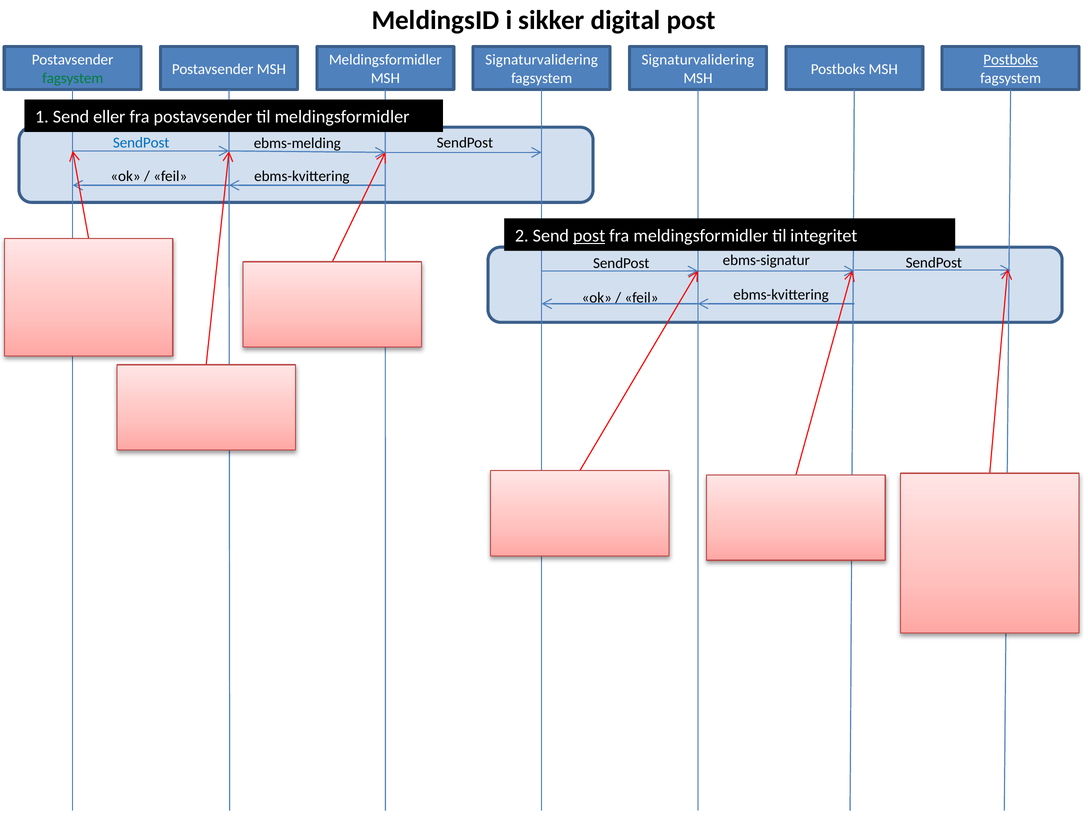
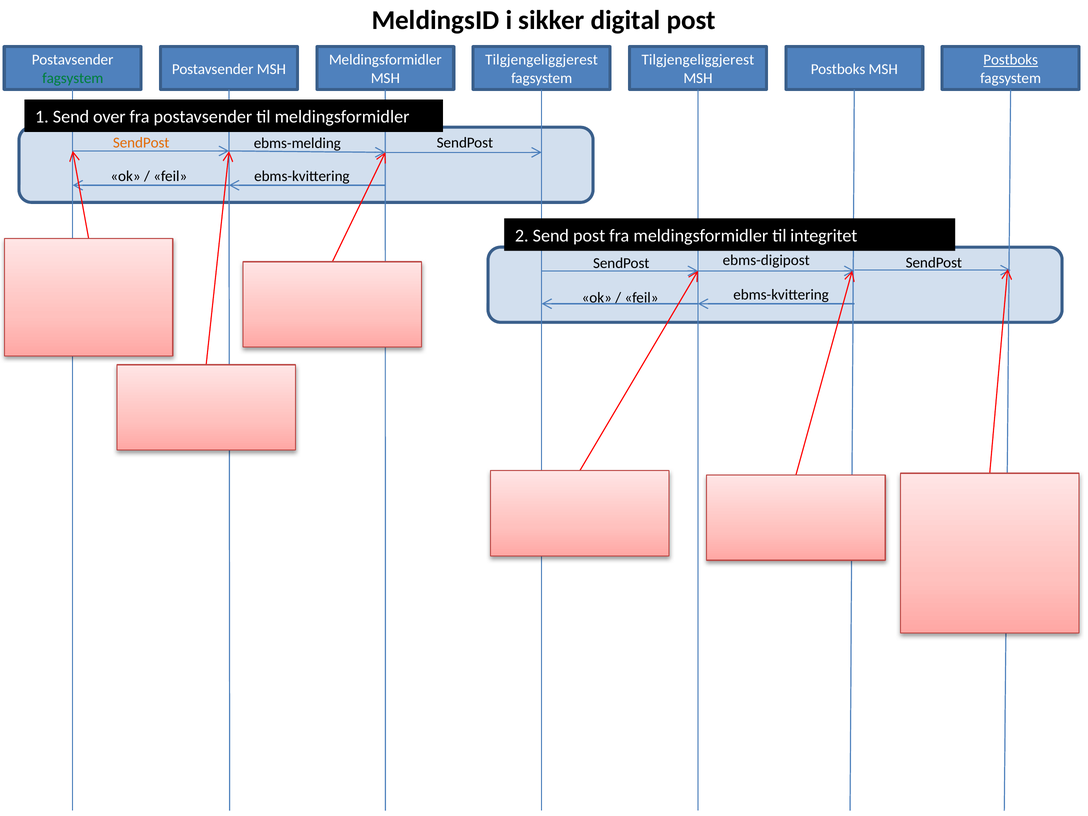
Signaturvalidering at (542, 60): Signaturvalidering -> Tilgjengeliggjerest
Signaturvalidering at (698, 60): Signaturvalidering -> Tilgjengeliggjerest
eller: eller -> over
SendPost at (141, 143) colour: blue -> orange
post at (589, 236) underline: present -> none
ebms-signatur: ebms-signatur -> ebms-digipost
